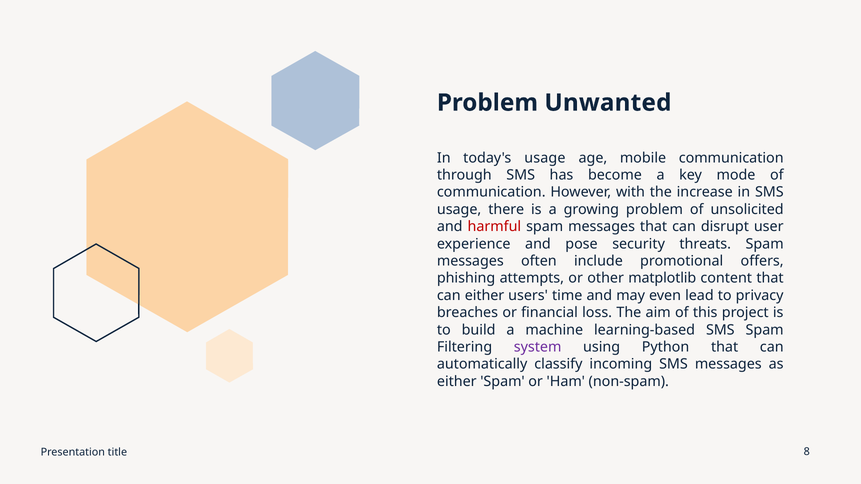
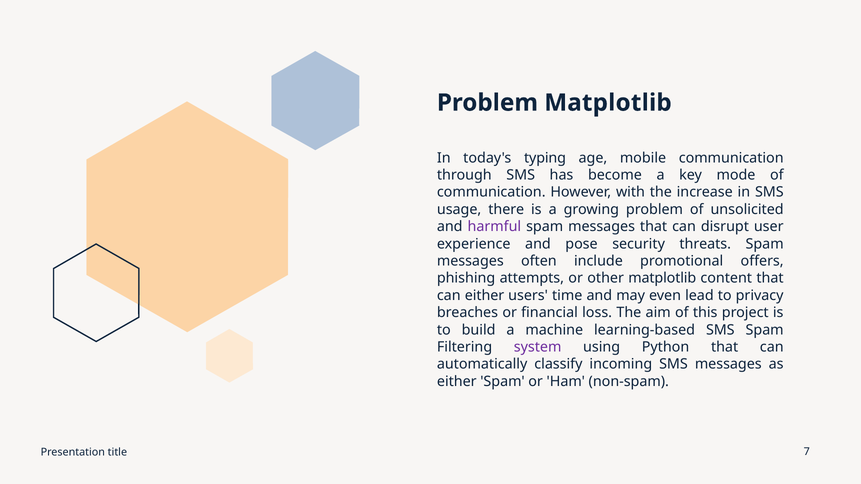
Problem Unwanted: Unwanted -> Matplotlib
today's usage: usage -> typing
harmful colour: red -> purple
8: 8 -> 7
